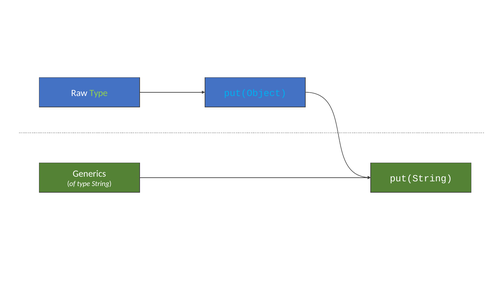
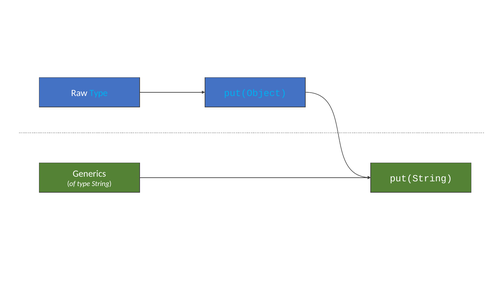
Type at (99, 93) colour: light green -> light blue
